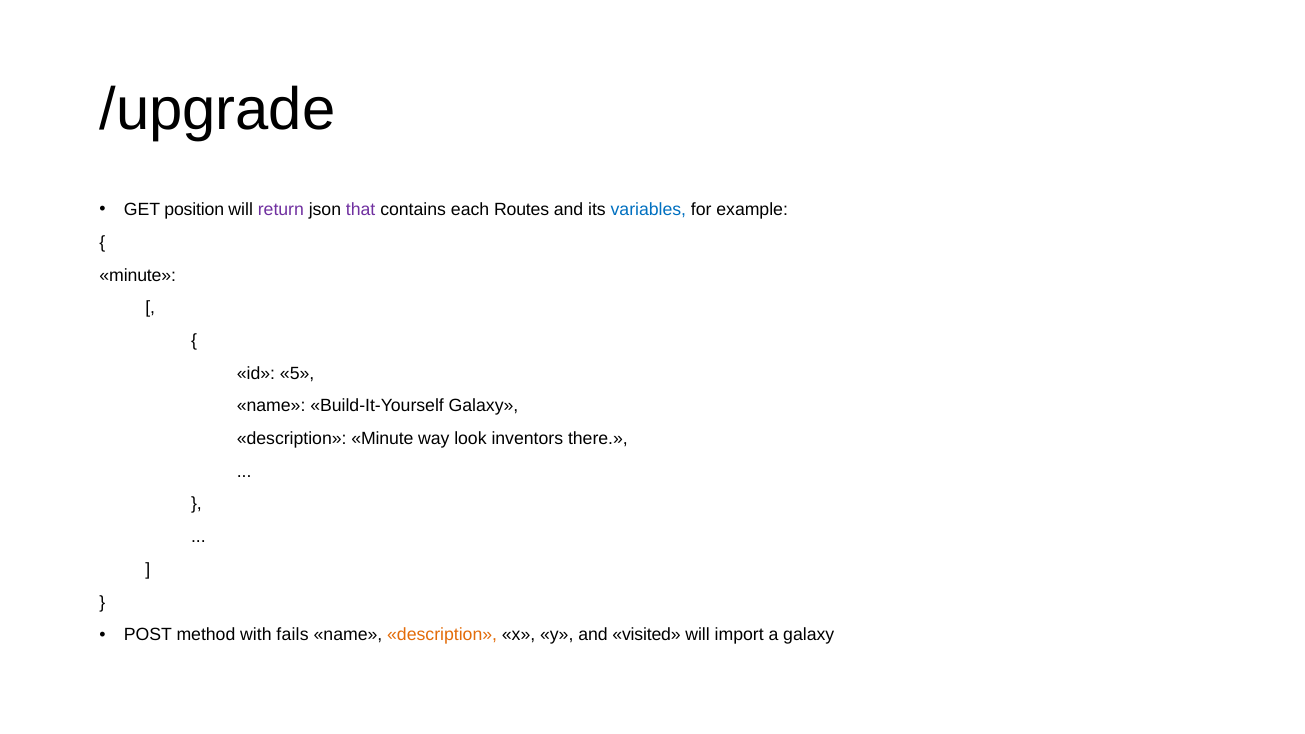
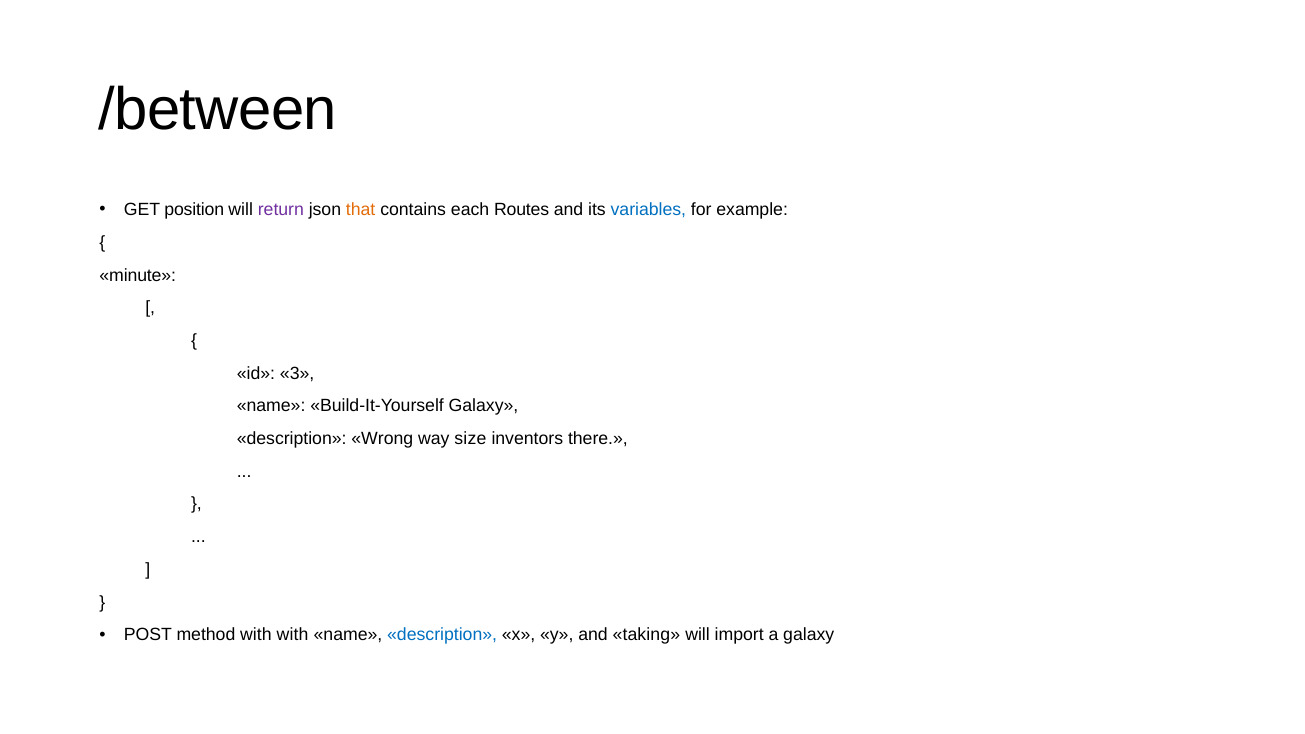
/upgrade: /upgrade -> /between
that colour: purple -> orange
5: 5 -> 3
description Minute: Minute -> Wrong
look: look -> size
with fails: fails -> with
description at (442, 635) colour: orange -> blue
visited: visited -> taking
